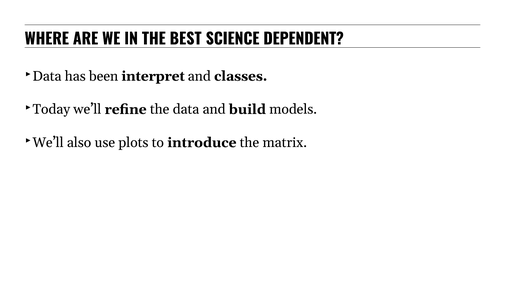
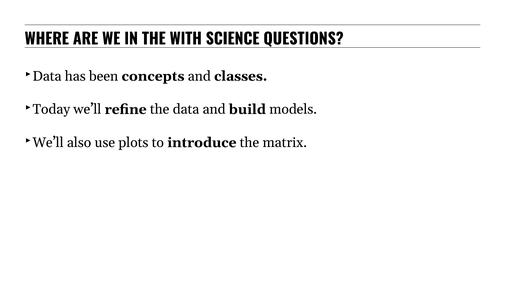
BEST: BEST -> WITH
DEPENDENT: DEPENDENT -> QUESTIONS
interpret: interpret -> concepts
